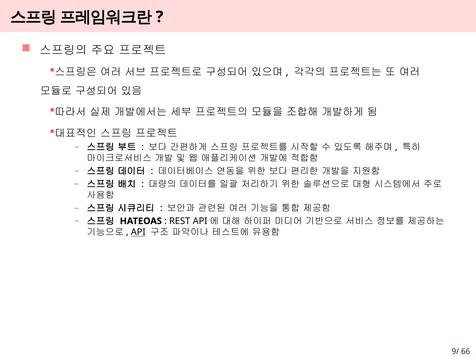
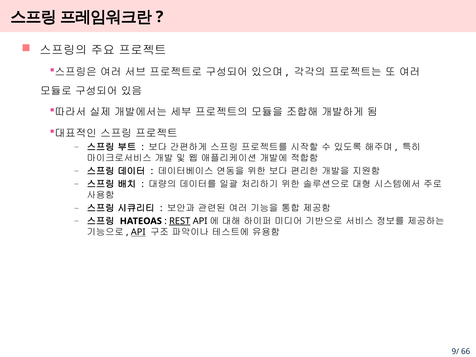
REST underline: none -> present
